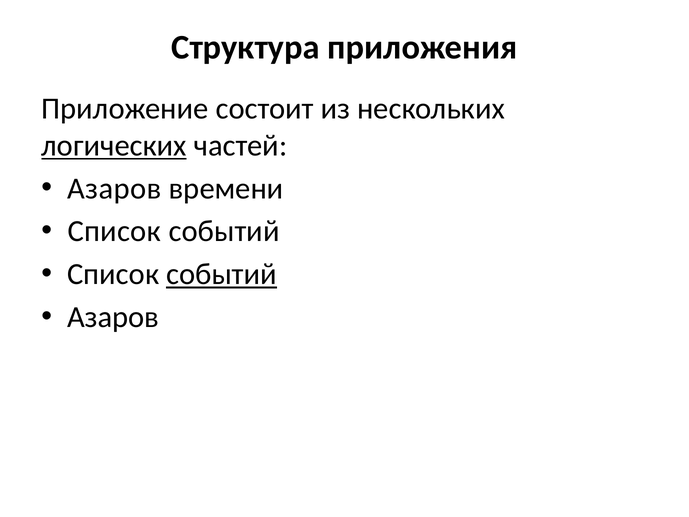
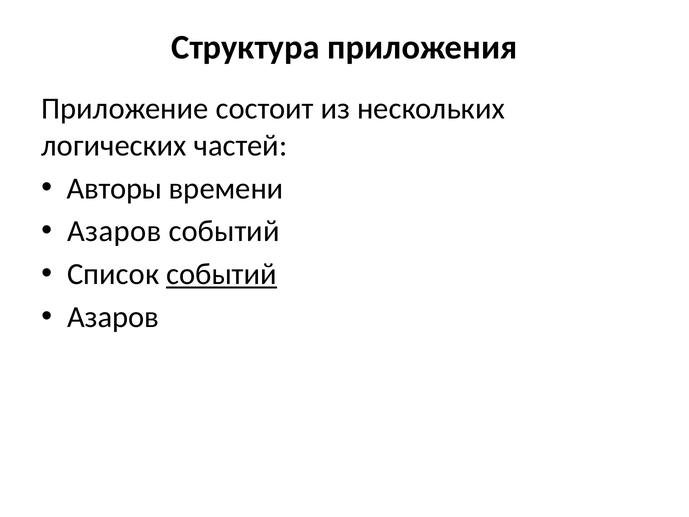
логических underline: present -> none
Азаров at (114, 188): Азаров -> Авторы
Список at (114, 231): Список -> Азаров
